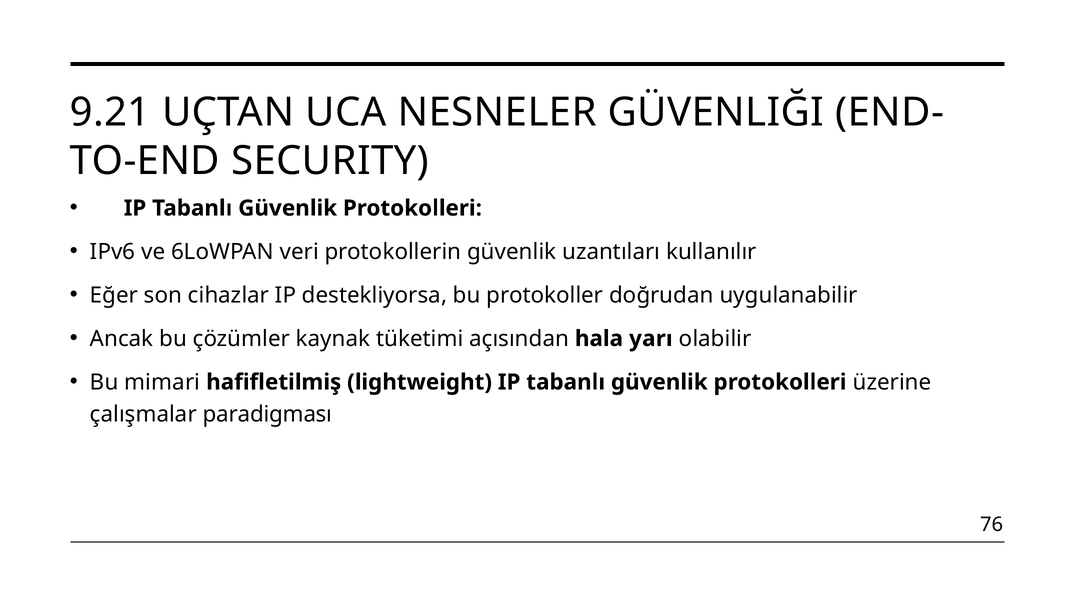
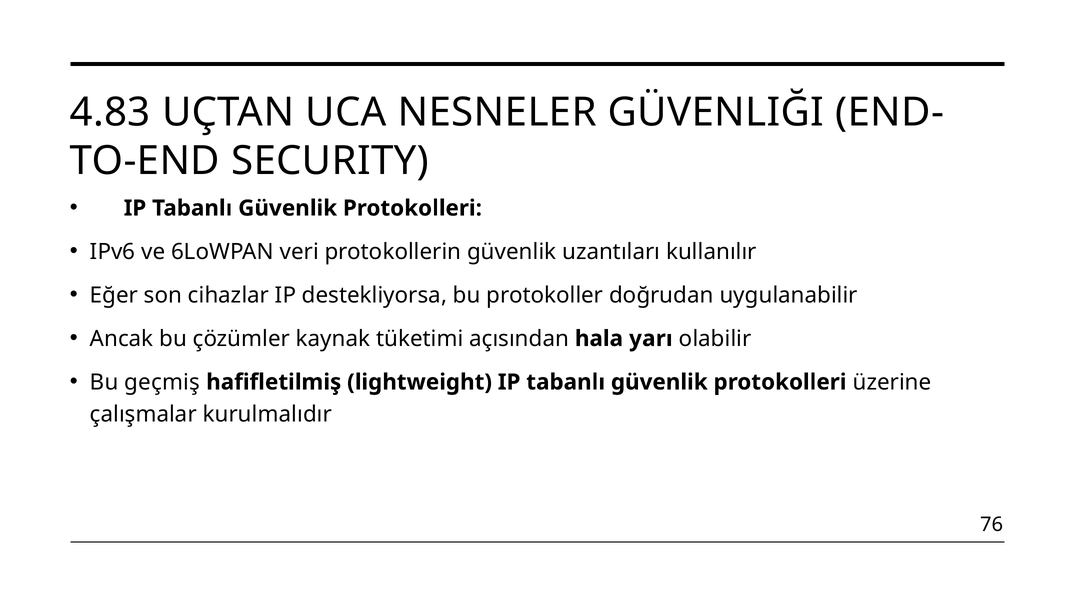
9.21: 9.21 -> 4.83
mimari: mimari -> geçmiş
paradigması: paradigması -> kurulmalıdır
